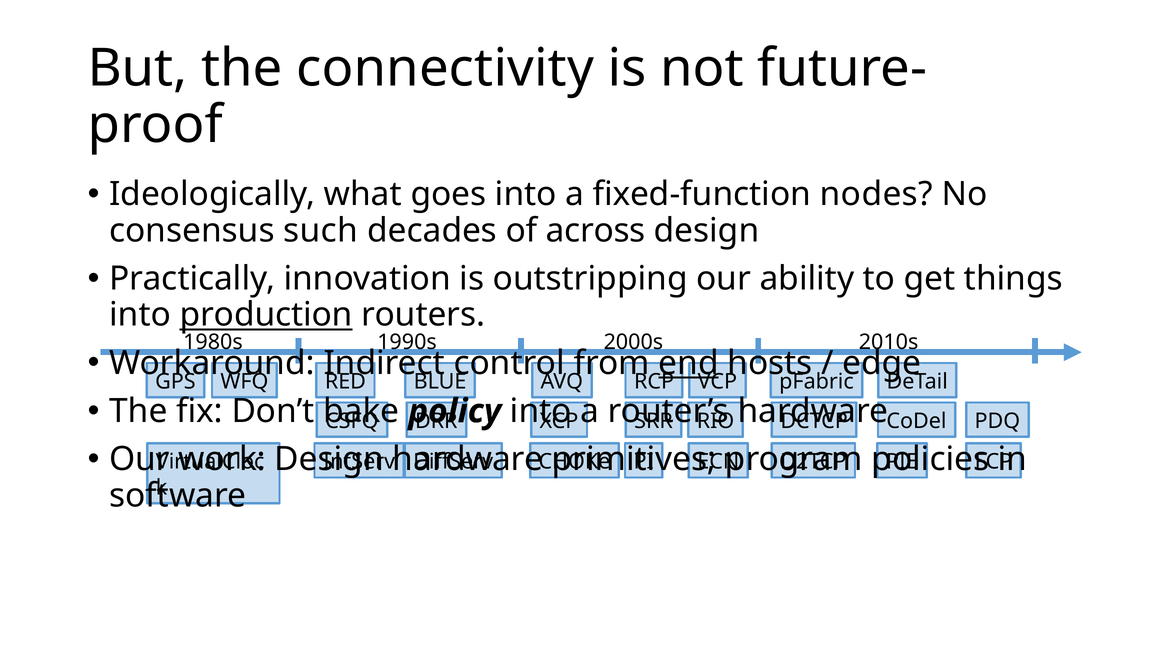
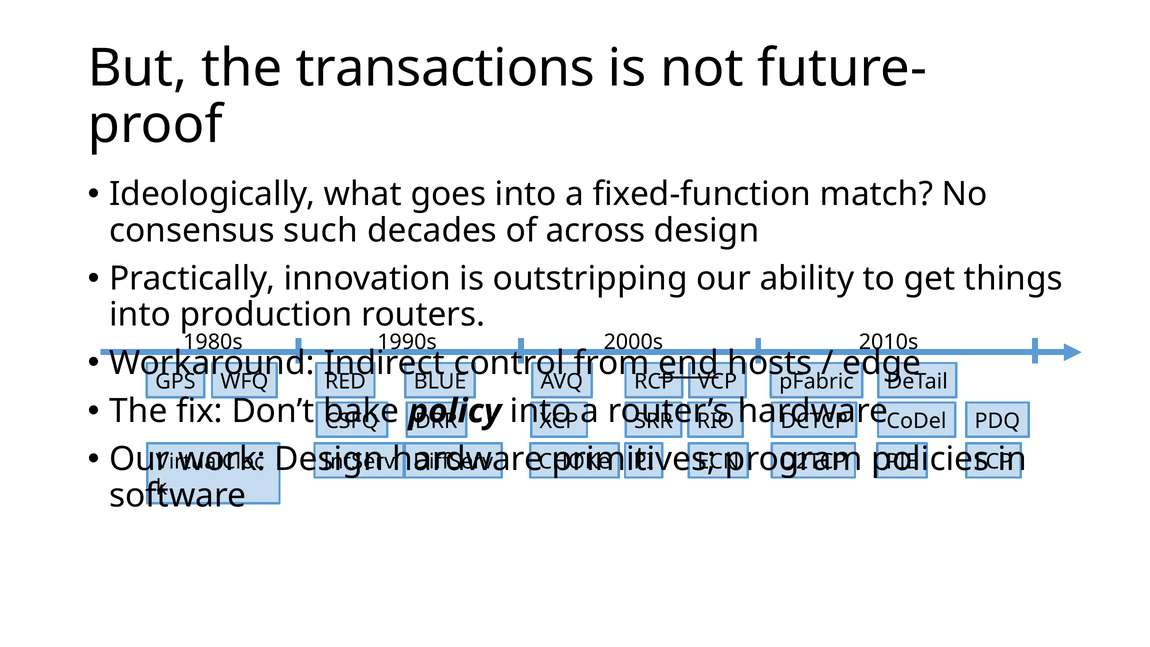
connectivity: connectivity -> transactions
nodes: nodes -> match
production underline: present -> none
